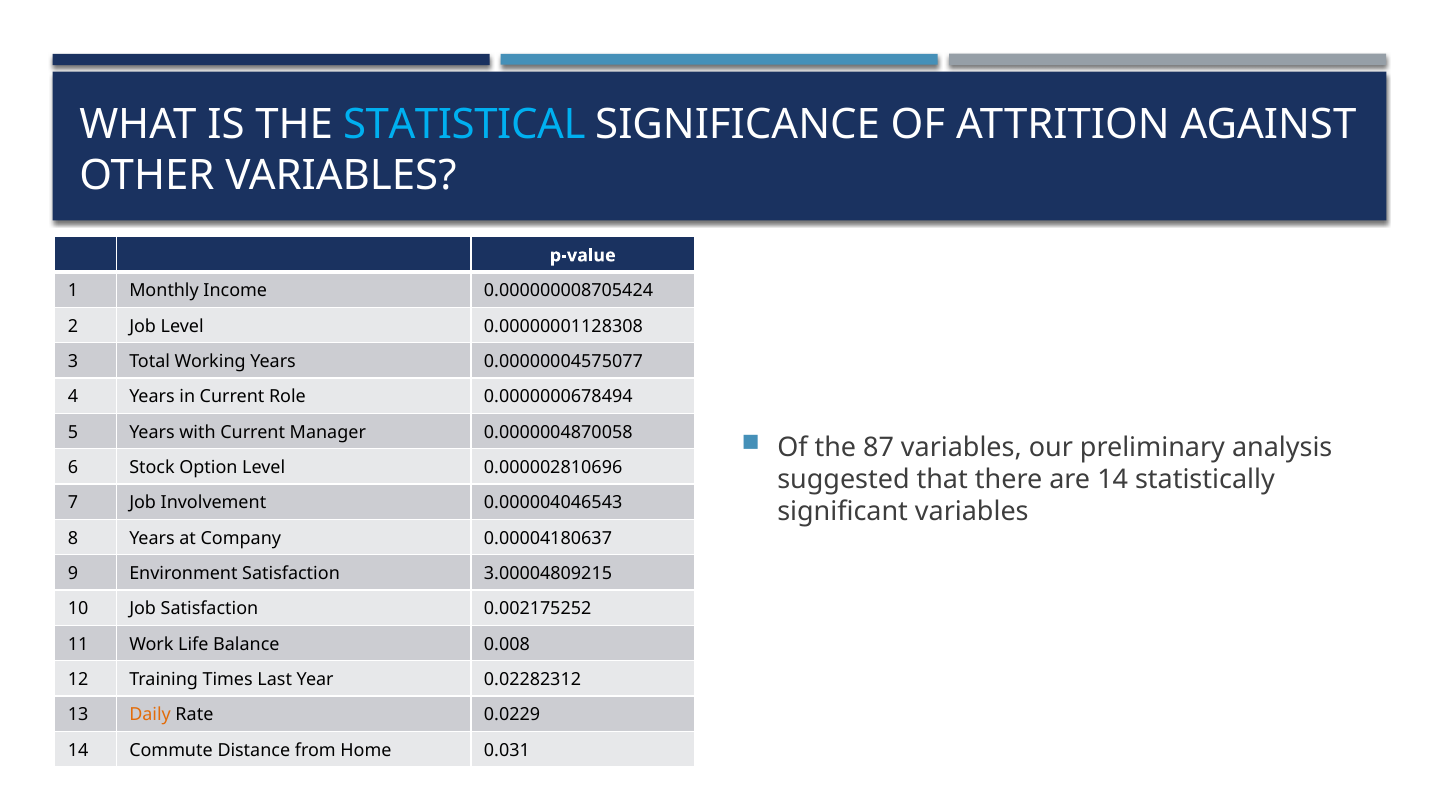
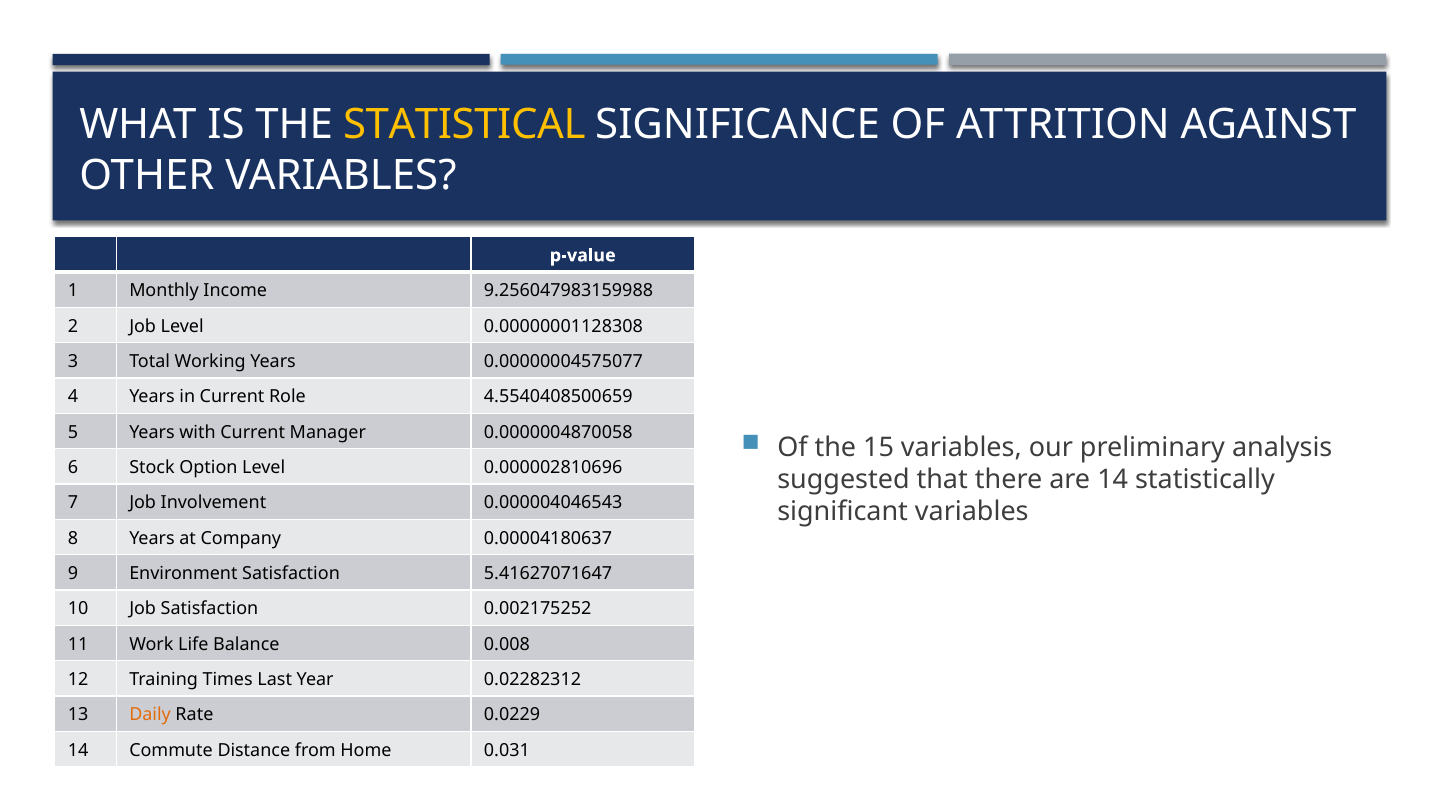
STATISTICAL colour: light blue -> yellow
0.000000008705424: 0.000000008705424 -> 9.256047983159988
0.0000000678494: 0.0000000678494 -> 4.5540408500659
87: 87 -> 15
3.00004809215: 3.00004809215 -> 5.41627071647
